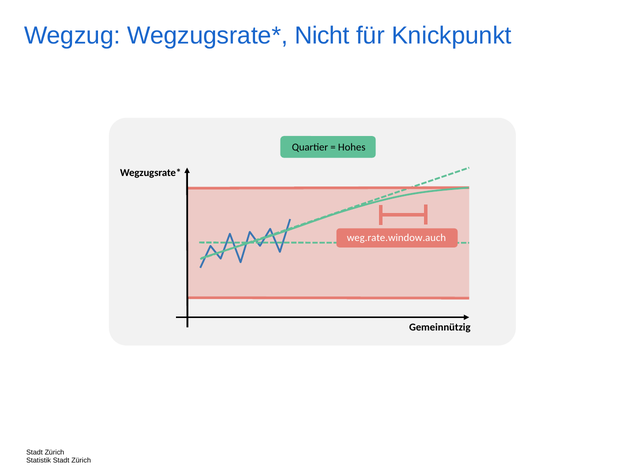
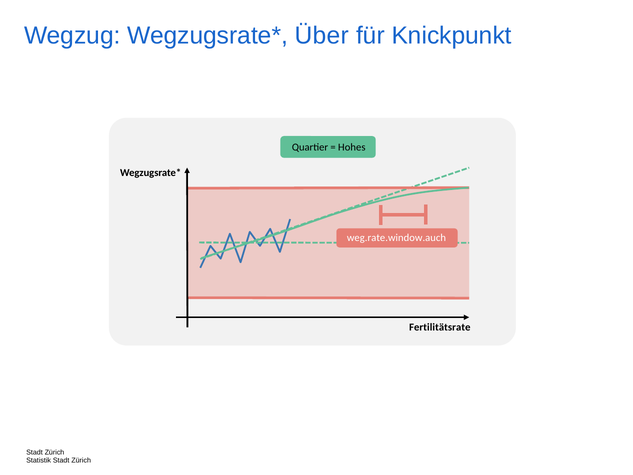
Nicht: Nicht -> Über
Gemeinnützig: Gemeinnützig -> Fertilitätsrate
